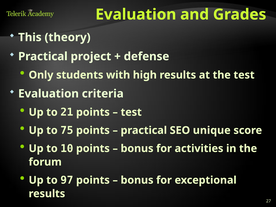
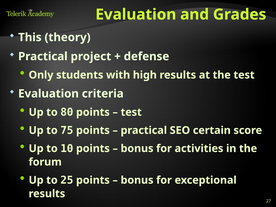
21: 21 -> 80
unique: unique -> certain
97: 97 -> 25
